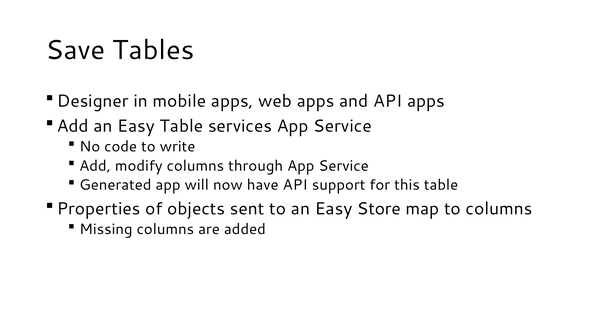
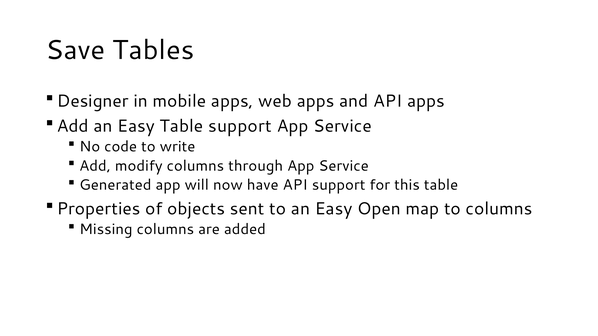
Table services: services -> support
Store: Store -> Open
